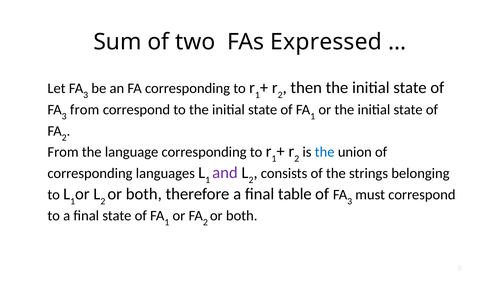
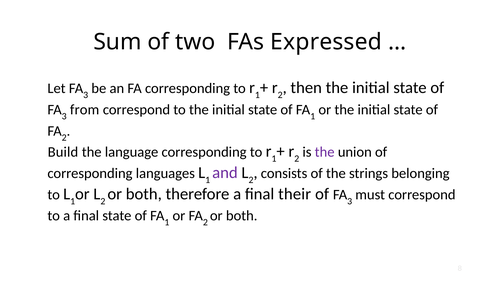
From at (63, 152): From -> Build
the at (325, 152) colour: blue -> purple
table: table -> their
